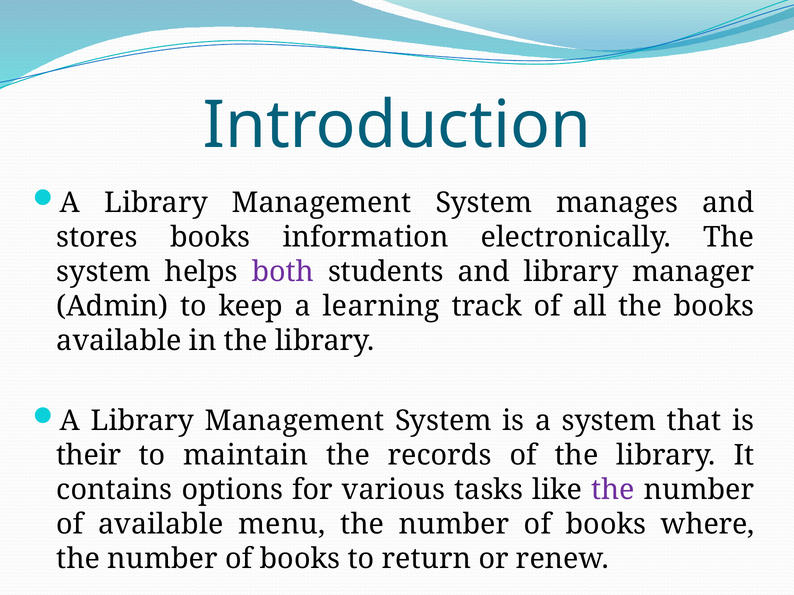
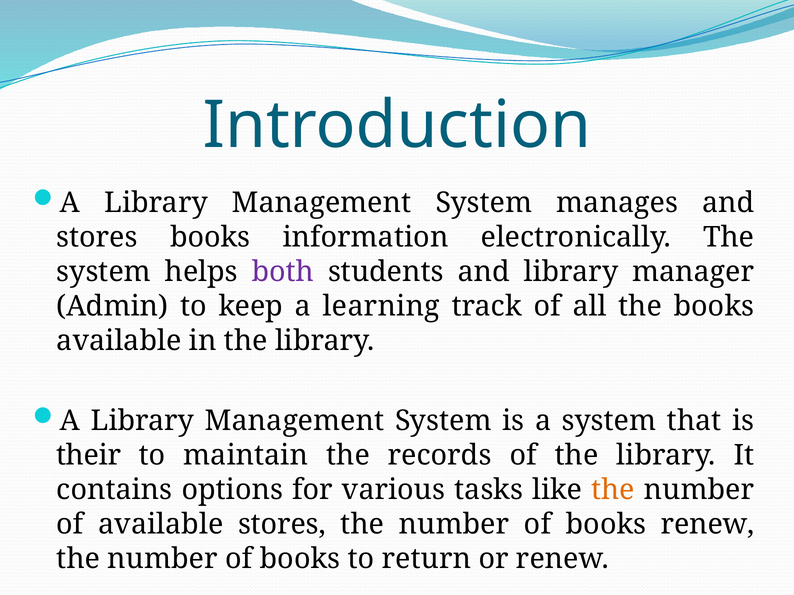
the at (613, 490) colour: purple -> orange
available menu: menu -> stores
books where: where -> renew
